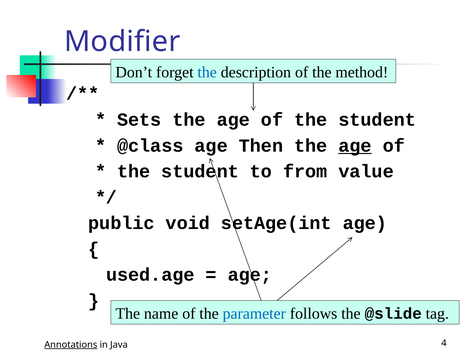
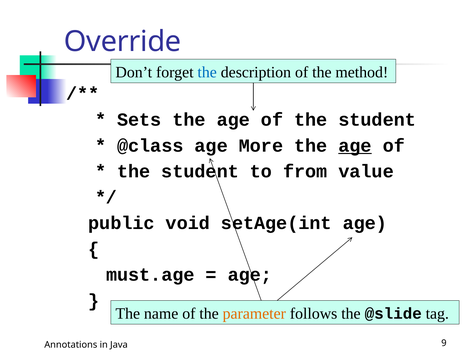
Modifier: Modifier -> Override
Then: Then -> More
used.age: used.age -> must.age
parameter colour: blue -> orange
Annotations underline: present -> none
4: 4 -> 9
